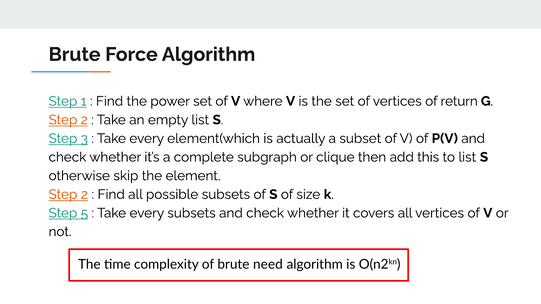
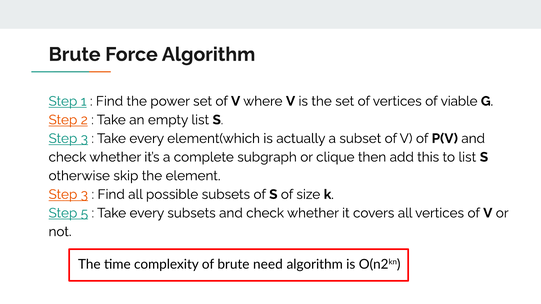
return: return -> viable
2 at (84, 195): 2 -> 3
